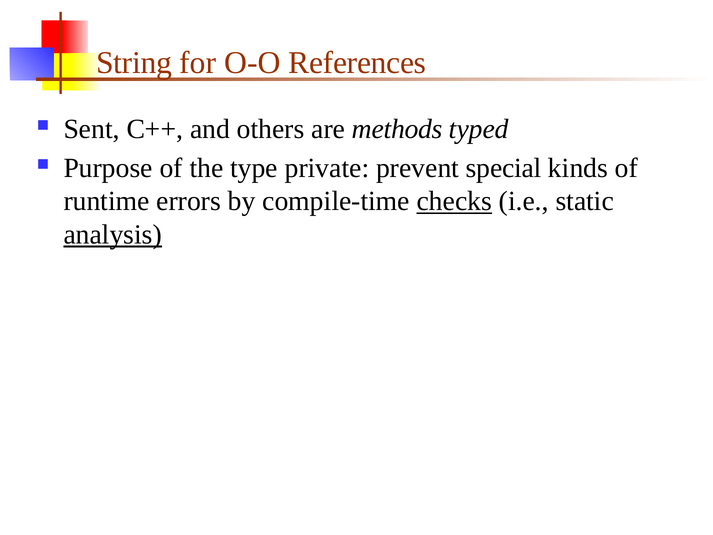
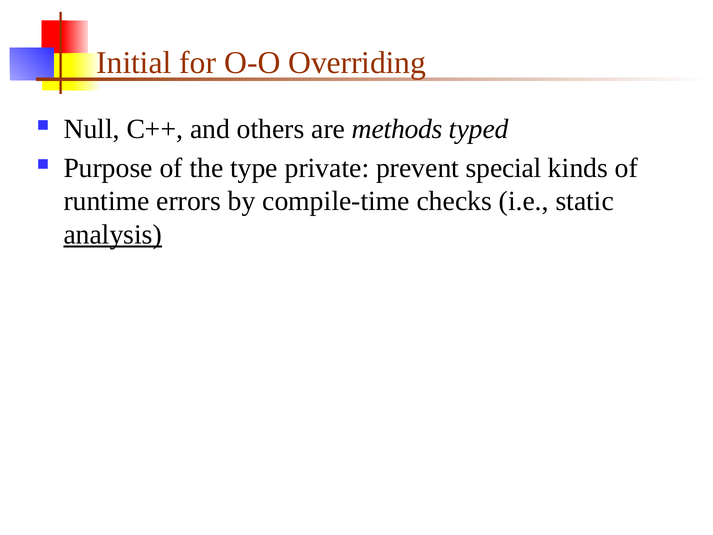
String: String -> Initial
References: References -> Overriding
Sent: Sent -> Null
checks underline: present -> none
